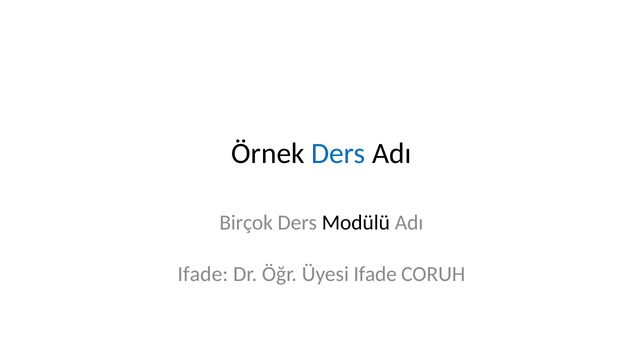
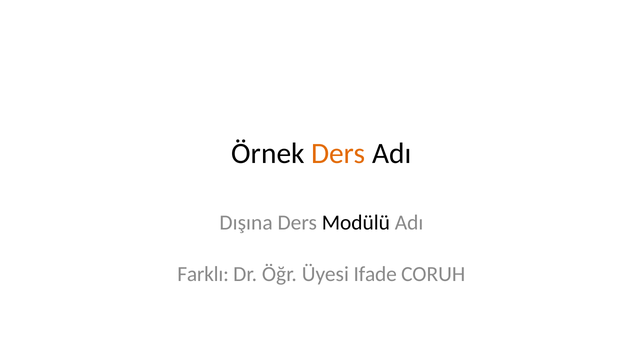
Ders at (338, 153) colour: blue -> orange
Birçok: Birçok -> Dışına
Ifade at (203, 274): Ifade -> Farklı
